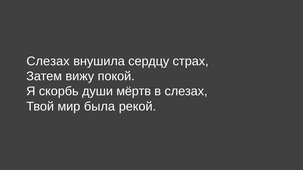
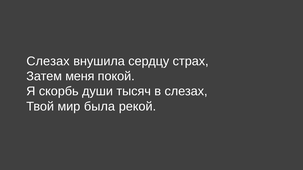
вижу: вижу -> меня
мёртв: мёртв -> тысяч
